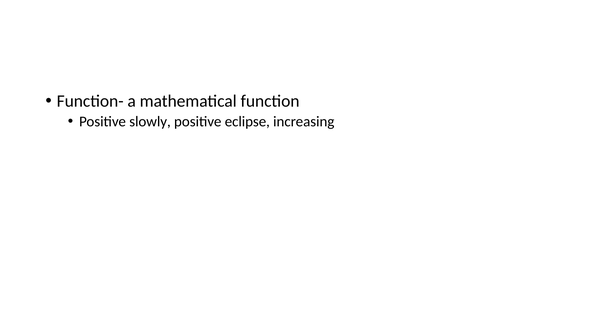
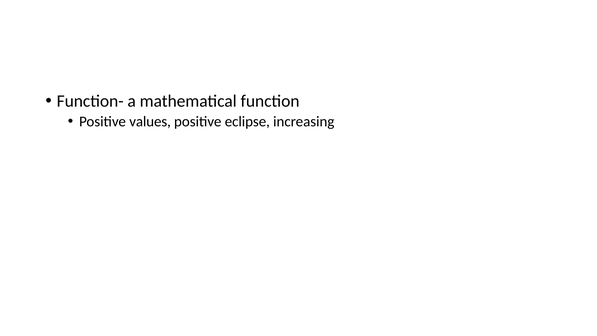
slowly: slowly -> values
